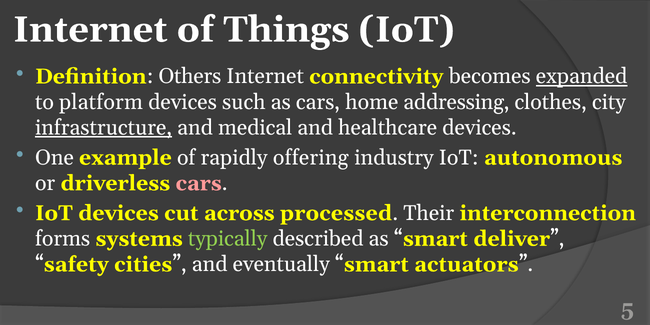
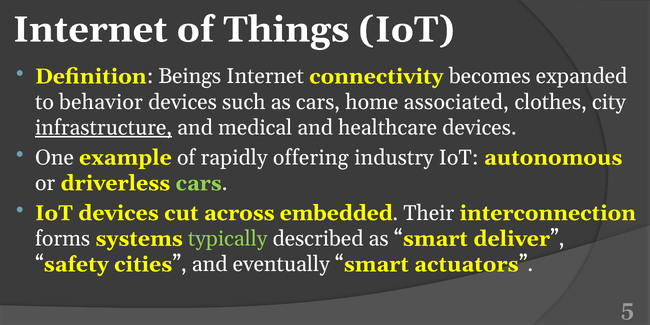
Others: Others -> Beings
expanded underline: present -> none
platform: platform -> behavior
addressing: addressing -> associated
cars at (199, 183) colour: pink -> light green
processed: processed -> embedded
